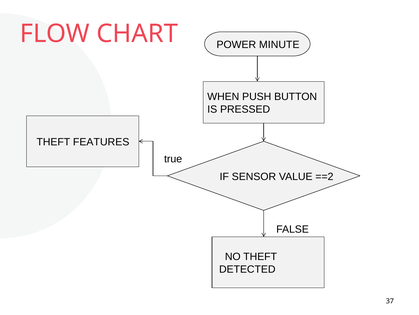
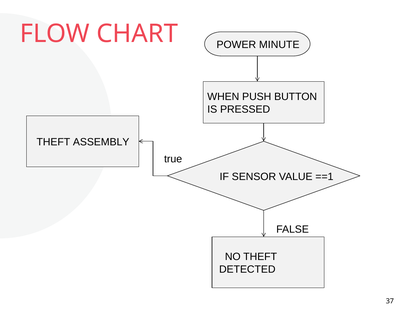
FEATURES: FEATURES -> ASSEMBLY
==2: ==2 -> ==1
